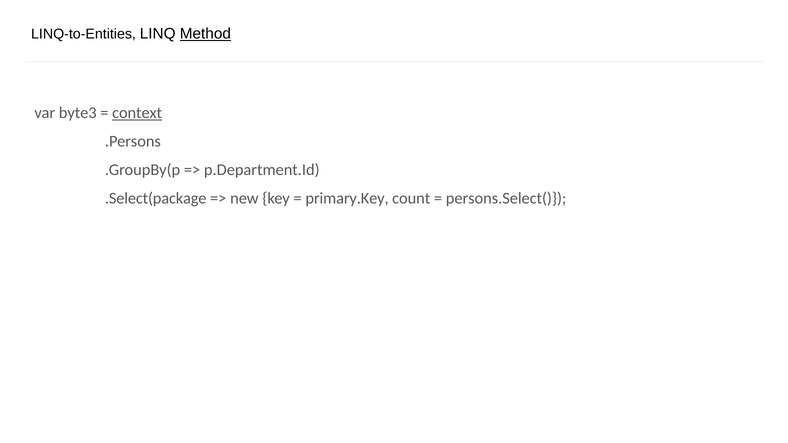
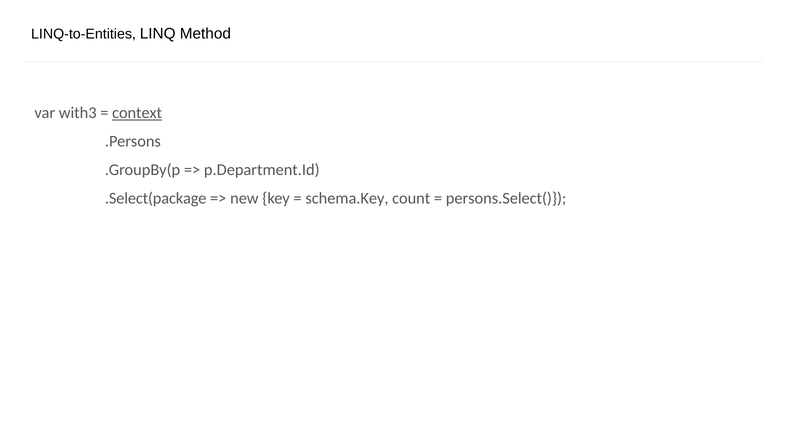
Method underline: present -> none
byte3: byte3 -> with3
primary.Key: primary.Key -> schema.Key
